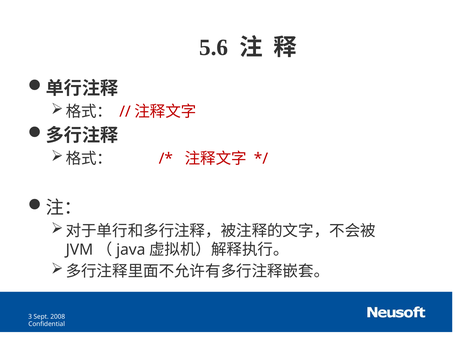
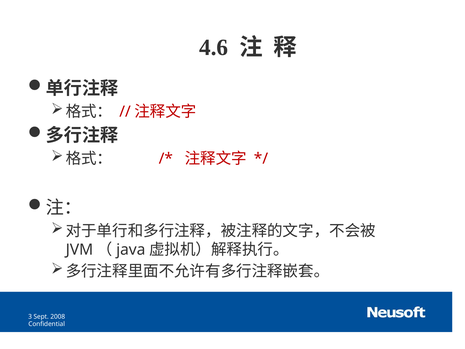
5.6: 5.6 -> 4.6
